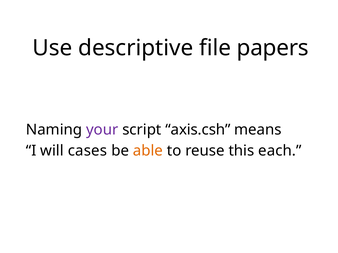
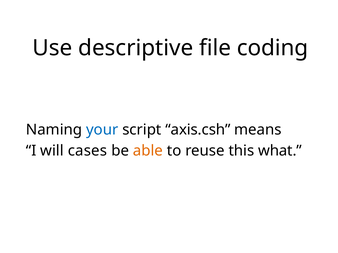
papers: papers -> coding
your colour: purple -> blue
each: each -> what
